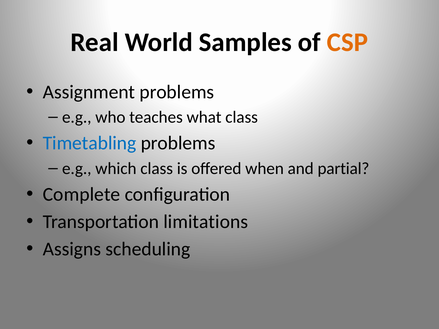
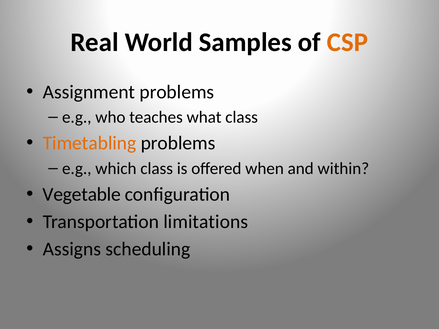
Timetabling colour: blue -> orange
partial: partial -> within
Complete: Complete -> Vegetable
